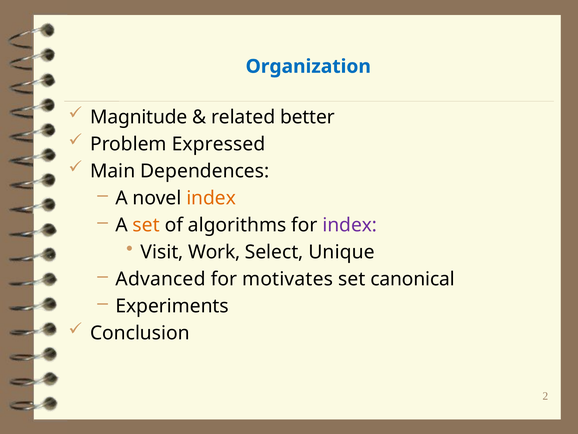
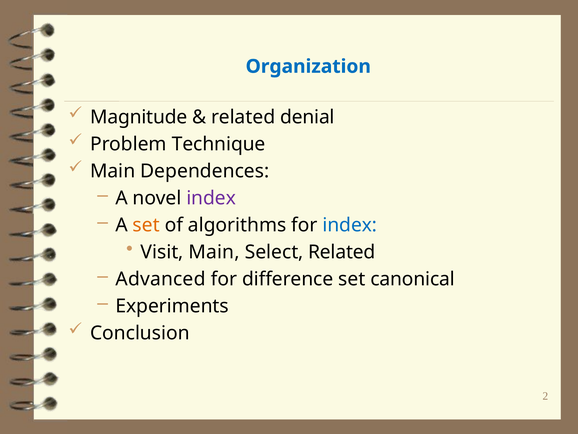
better: better -> denial
Expressed: Expressed -> Technique
index at (211, 198) colour: orange -> purple
index at (350, 225) colour: purple -> blue
Visit Work: Work -> Main
Select Unique: Unique -> Related
motivates: motivates -> difference
